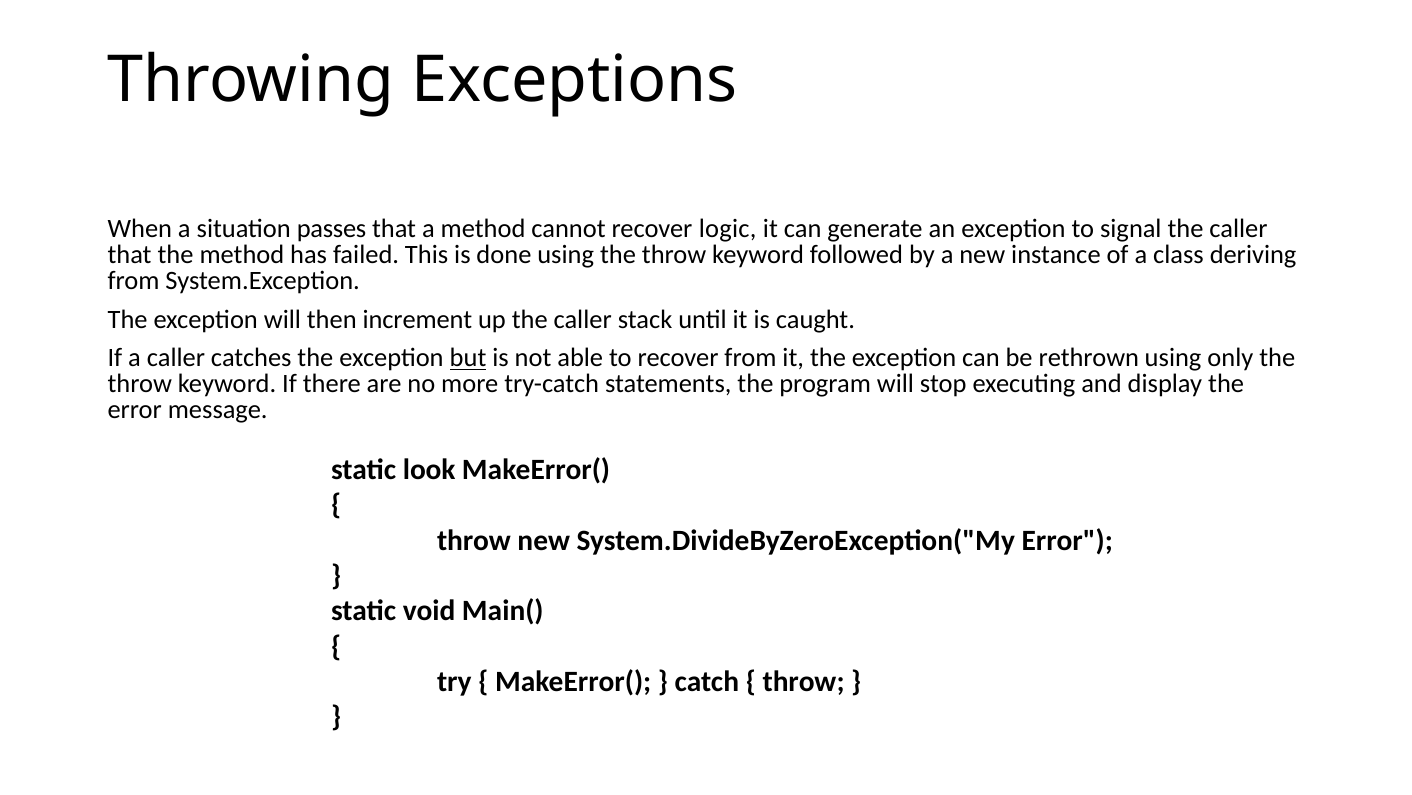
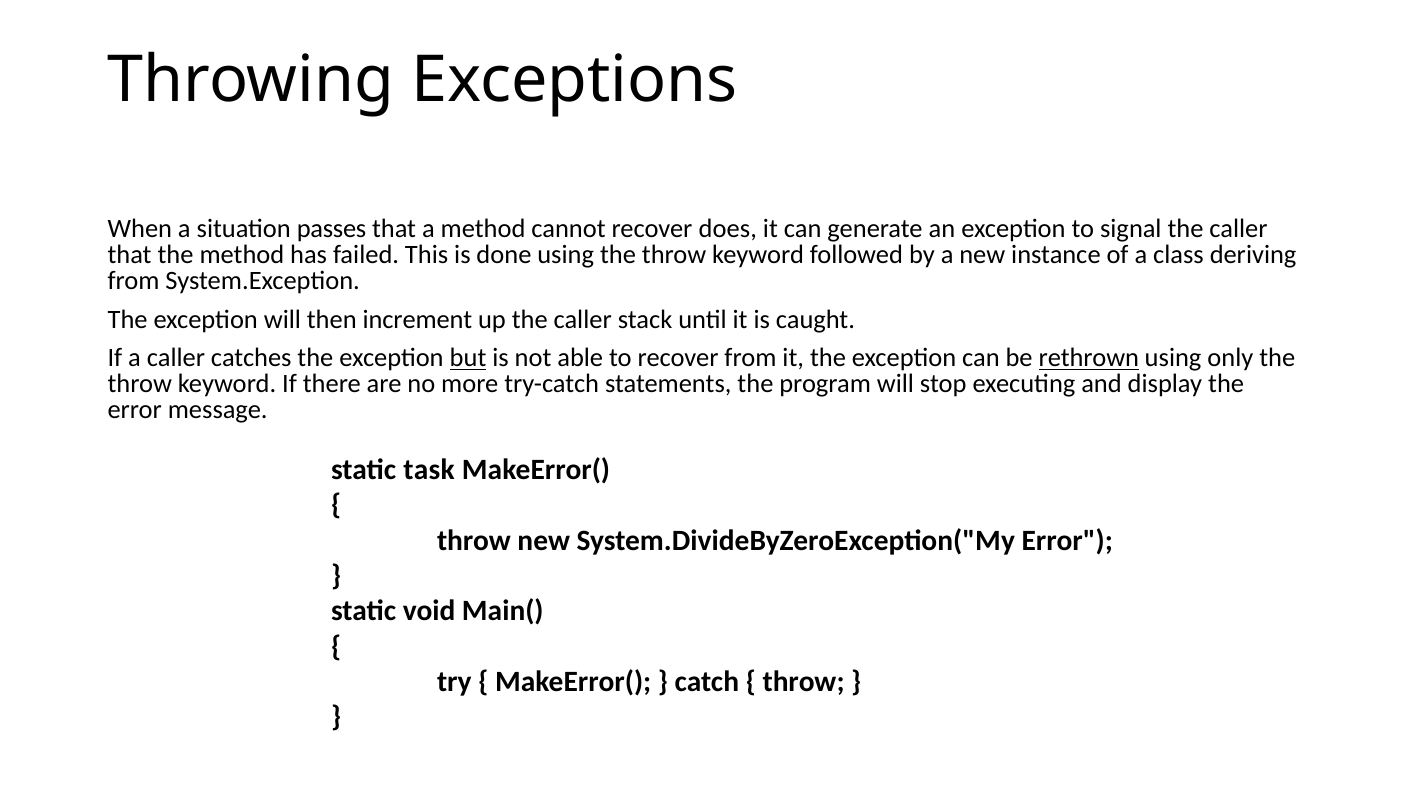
logic: logic -> does
rethrown underline: none -> present
look: look -> task
